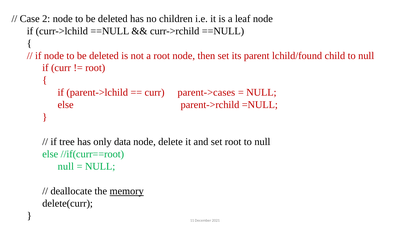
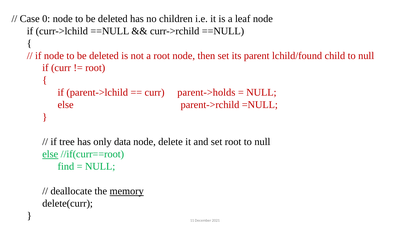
2: 2 -> 0
parent->cases: parent->cases -> parent->holds
else at (50, 154) underline: none -> present
null at (66, 166): null -> find
